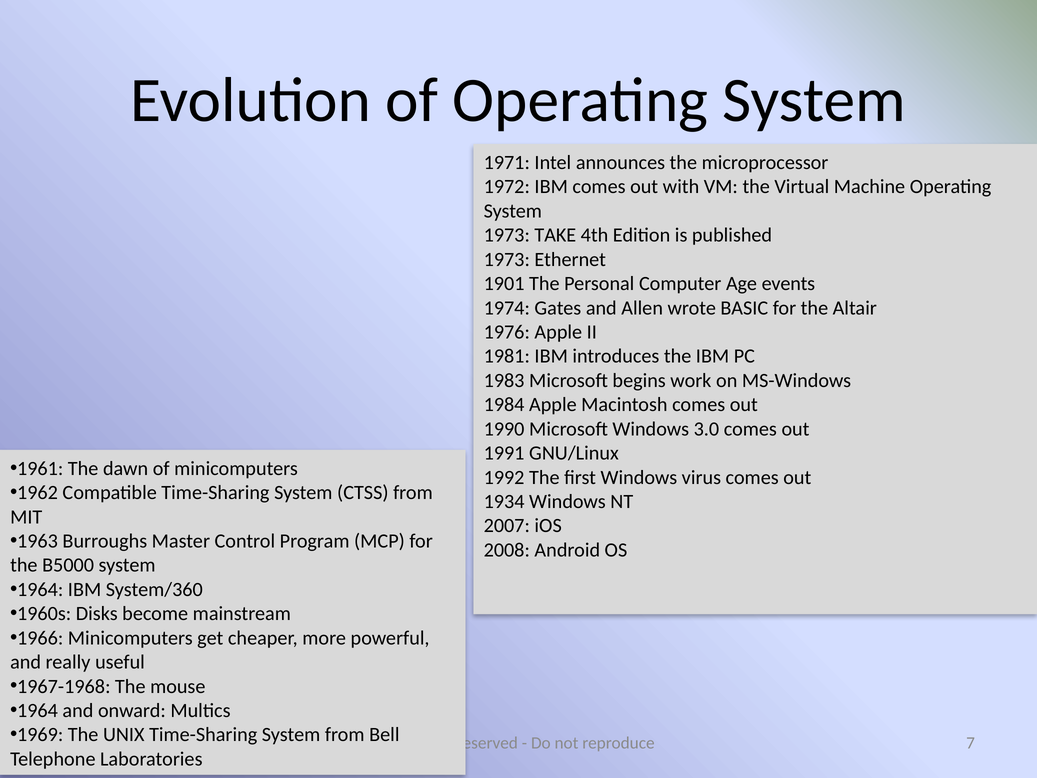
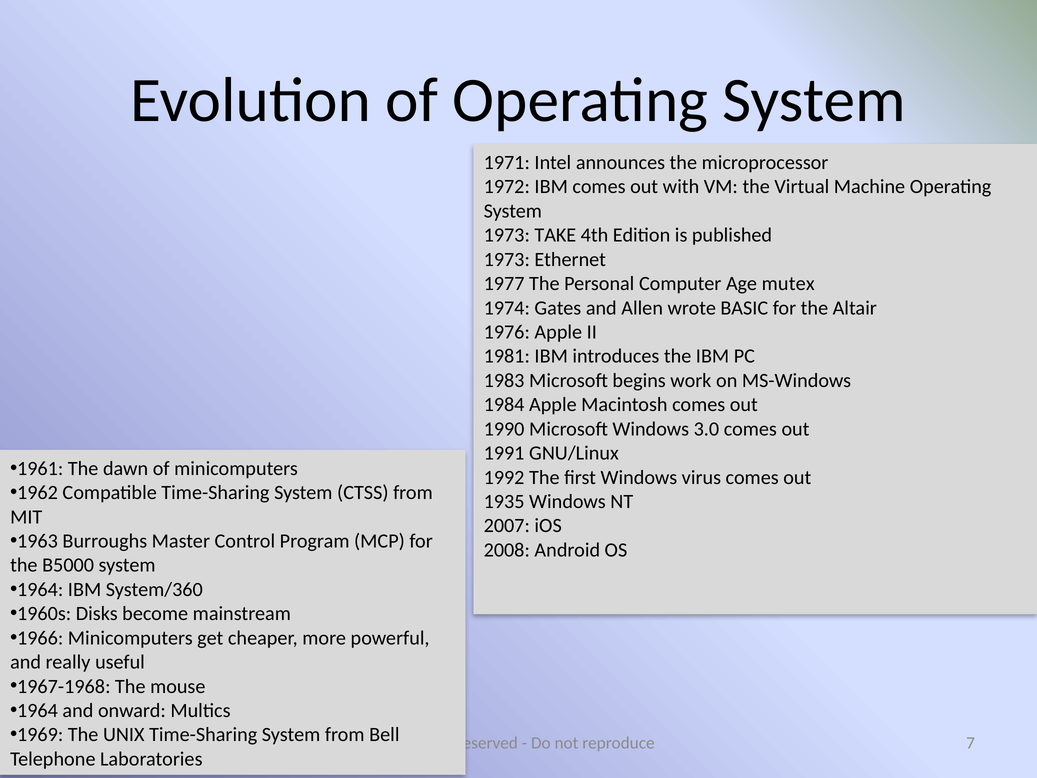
1901: 1901 -> 1977
events: events -> mutex
1934: 1934 -> 1935
